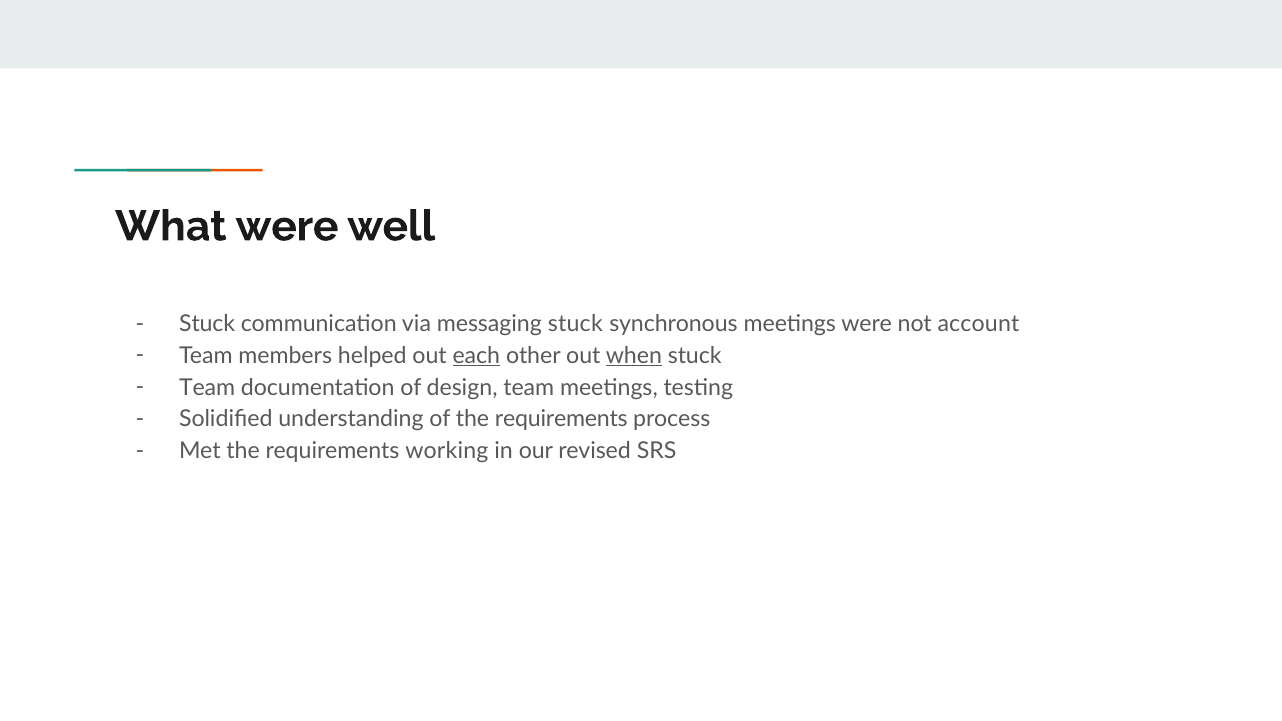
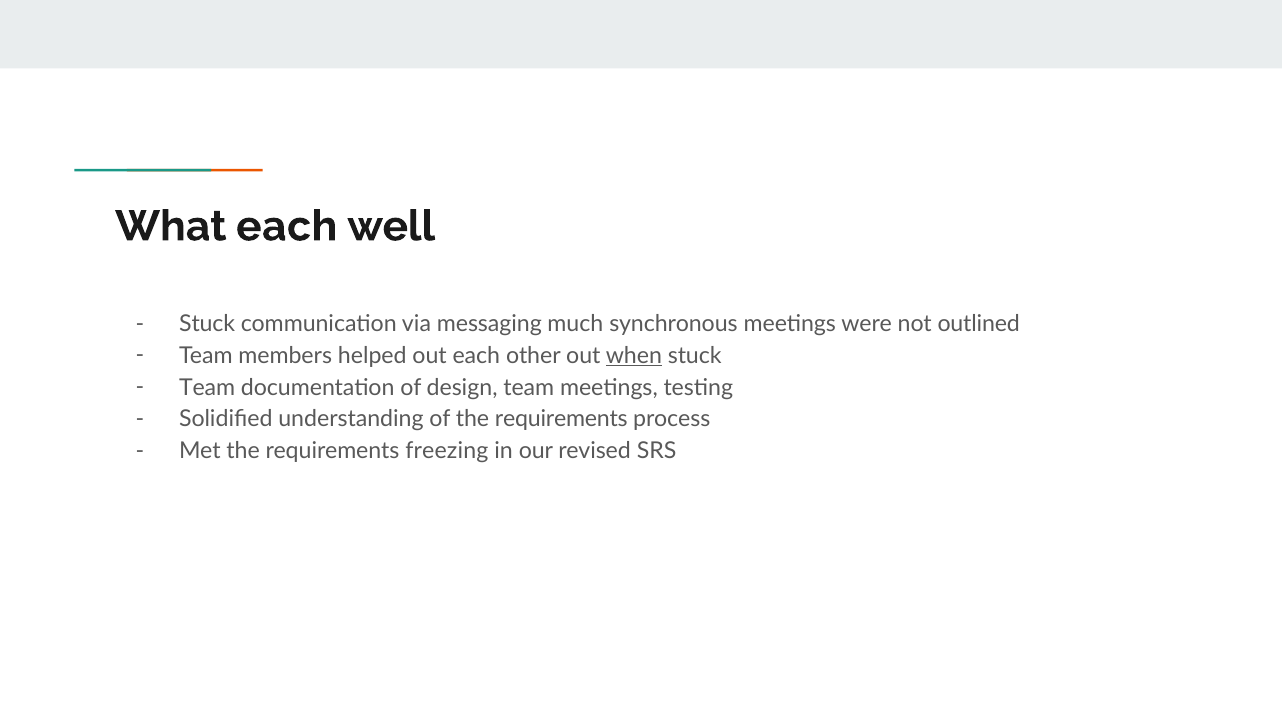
What were: were -> each
messaging stuck: stuck -> much
account: account -> outlined
each at (476, 356) underline: present -> none
working: working -> freezing
